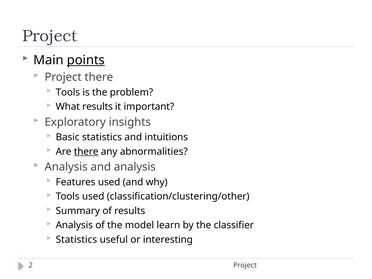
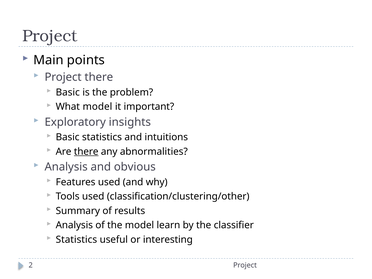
points underline: present -> none
Tools at (68, 92): Tools -> Basic
What results: results -> model
and analysis: analysis -> obvious
